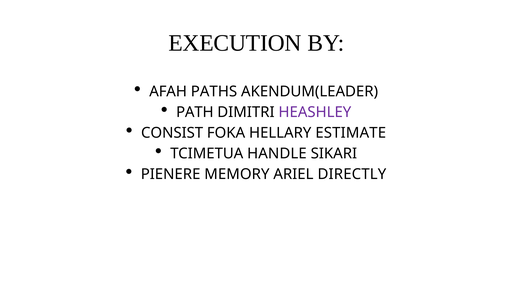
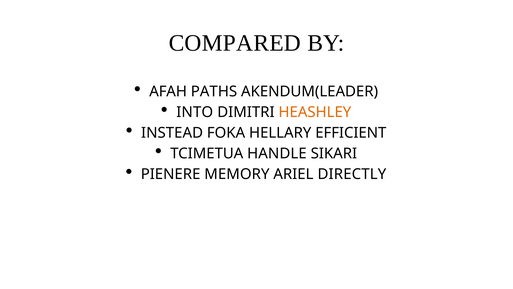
EXECUTION: EXECUTION -> COMPARED
PATH: PATH -> INTO
HEASHLEY colour: purple -> orange
CONSIST: CONSIST -> INSTEAD
ESTIMATE: ESTIMATE -> EFFICIENT
